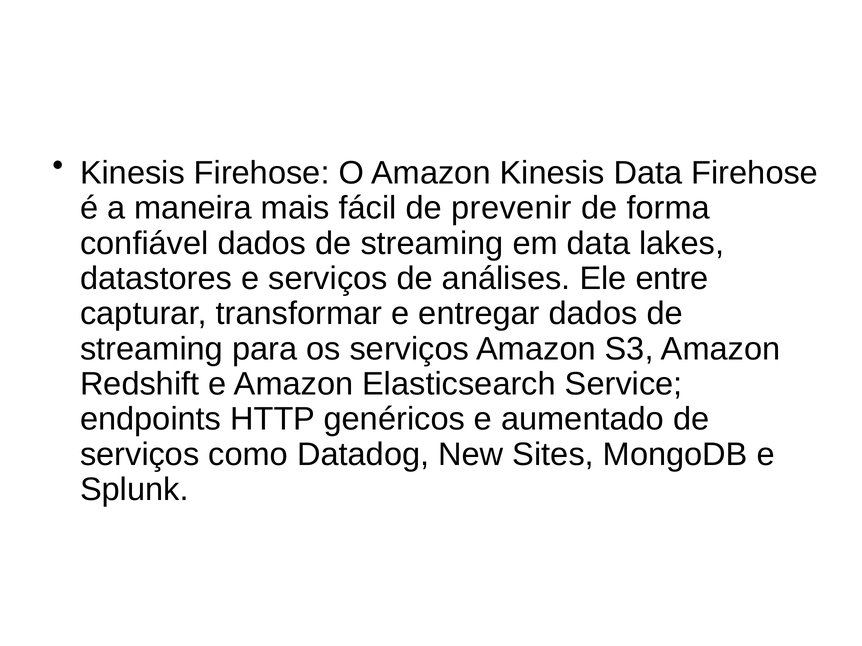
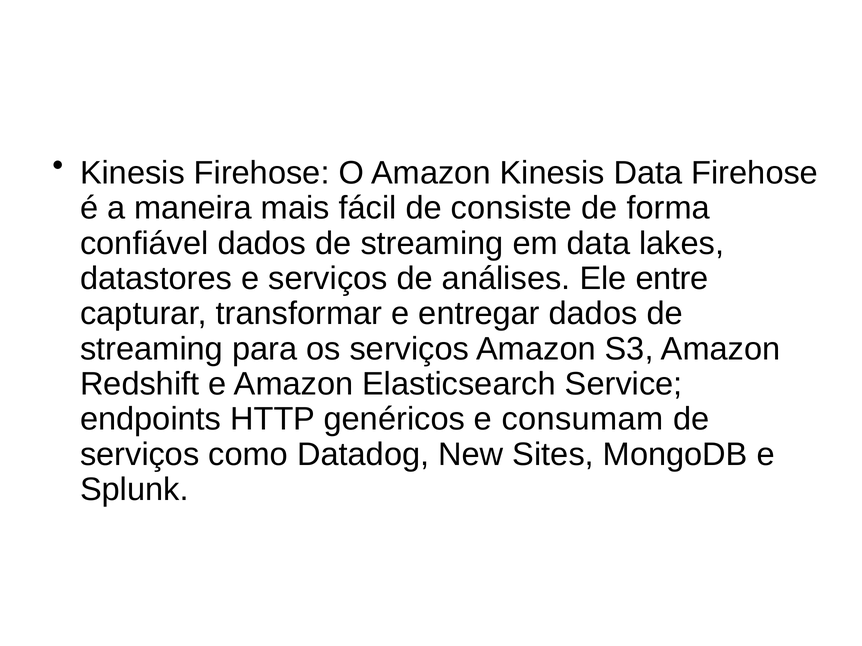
prevenir: prevenir -> consiste
aumentado: aumentado -> consumam
